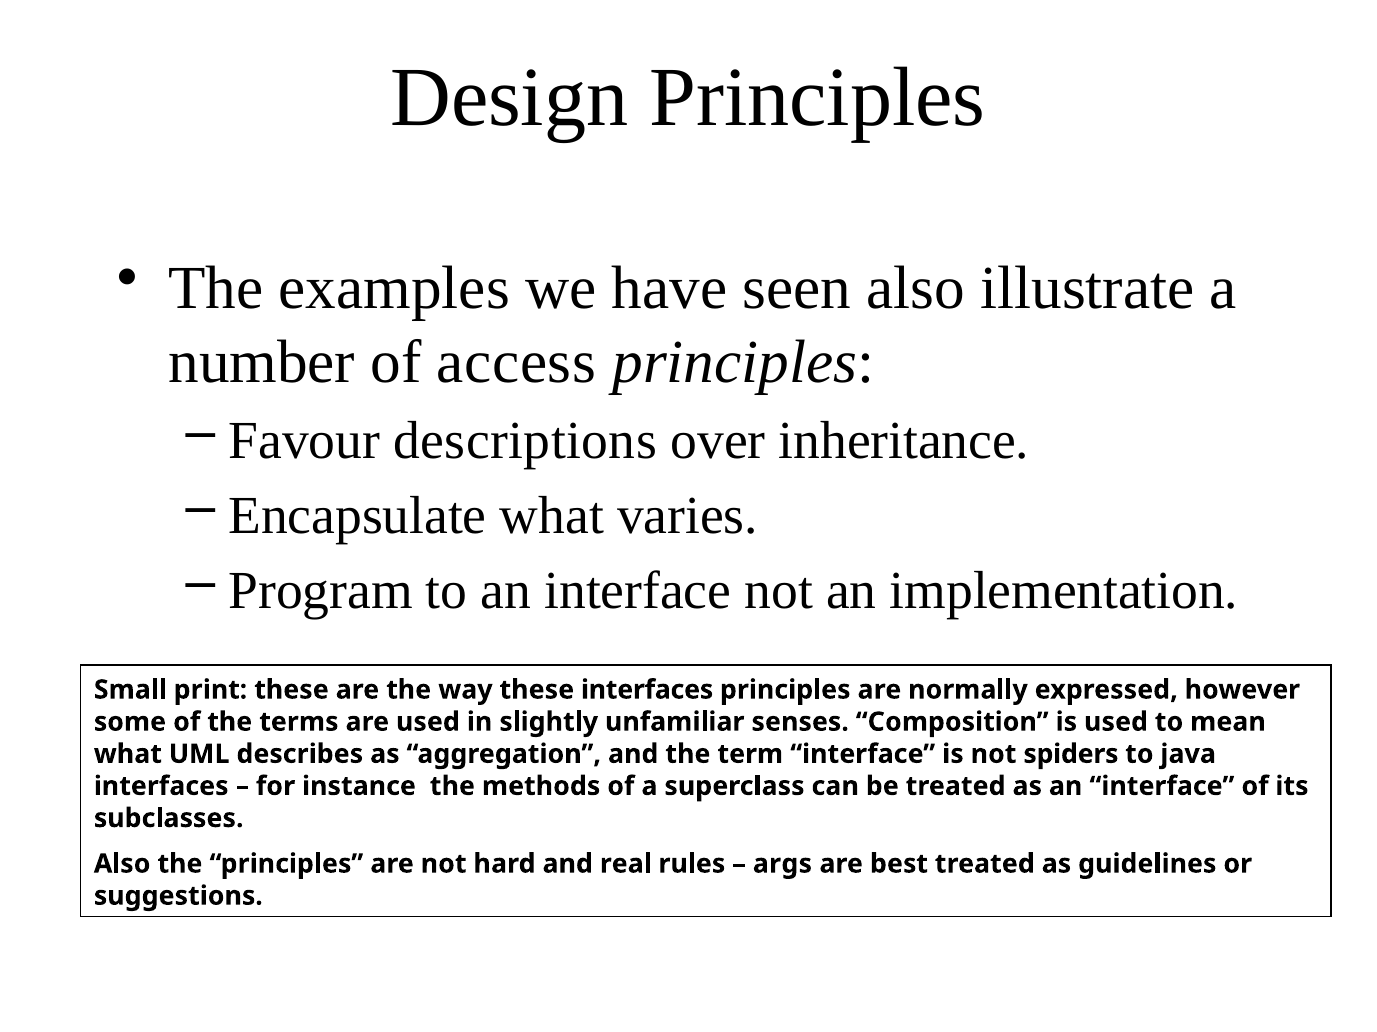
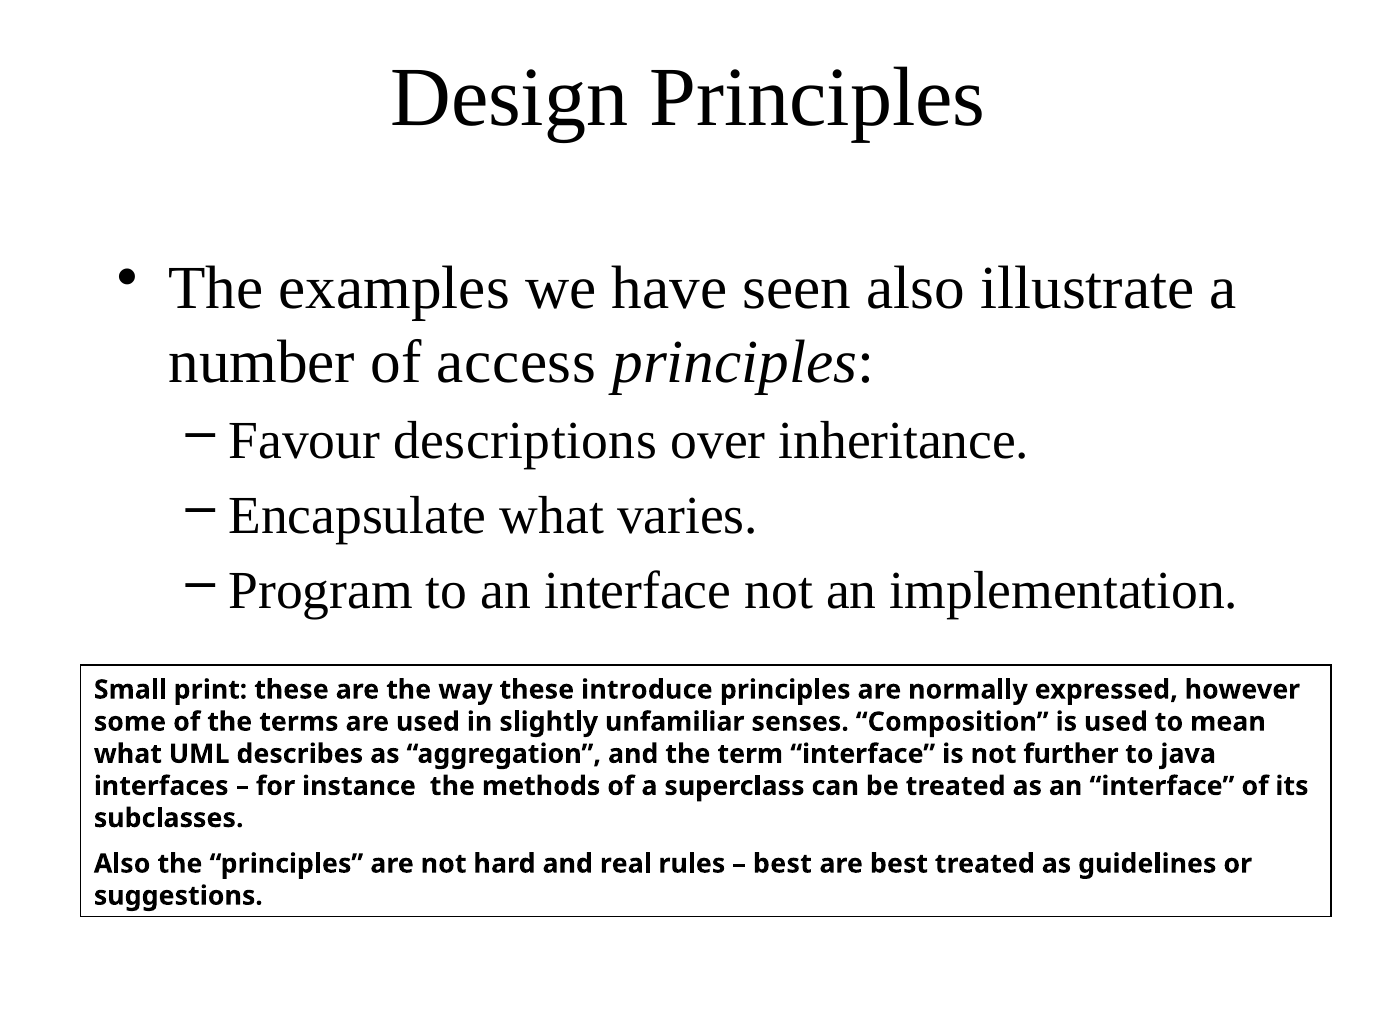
these interfaces: interfaces -> introduce
spiders: spiders -> further
args at (782, 864): args -> best
